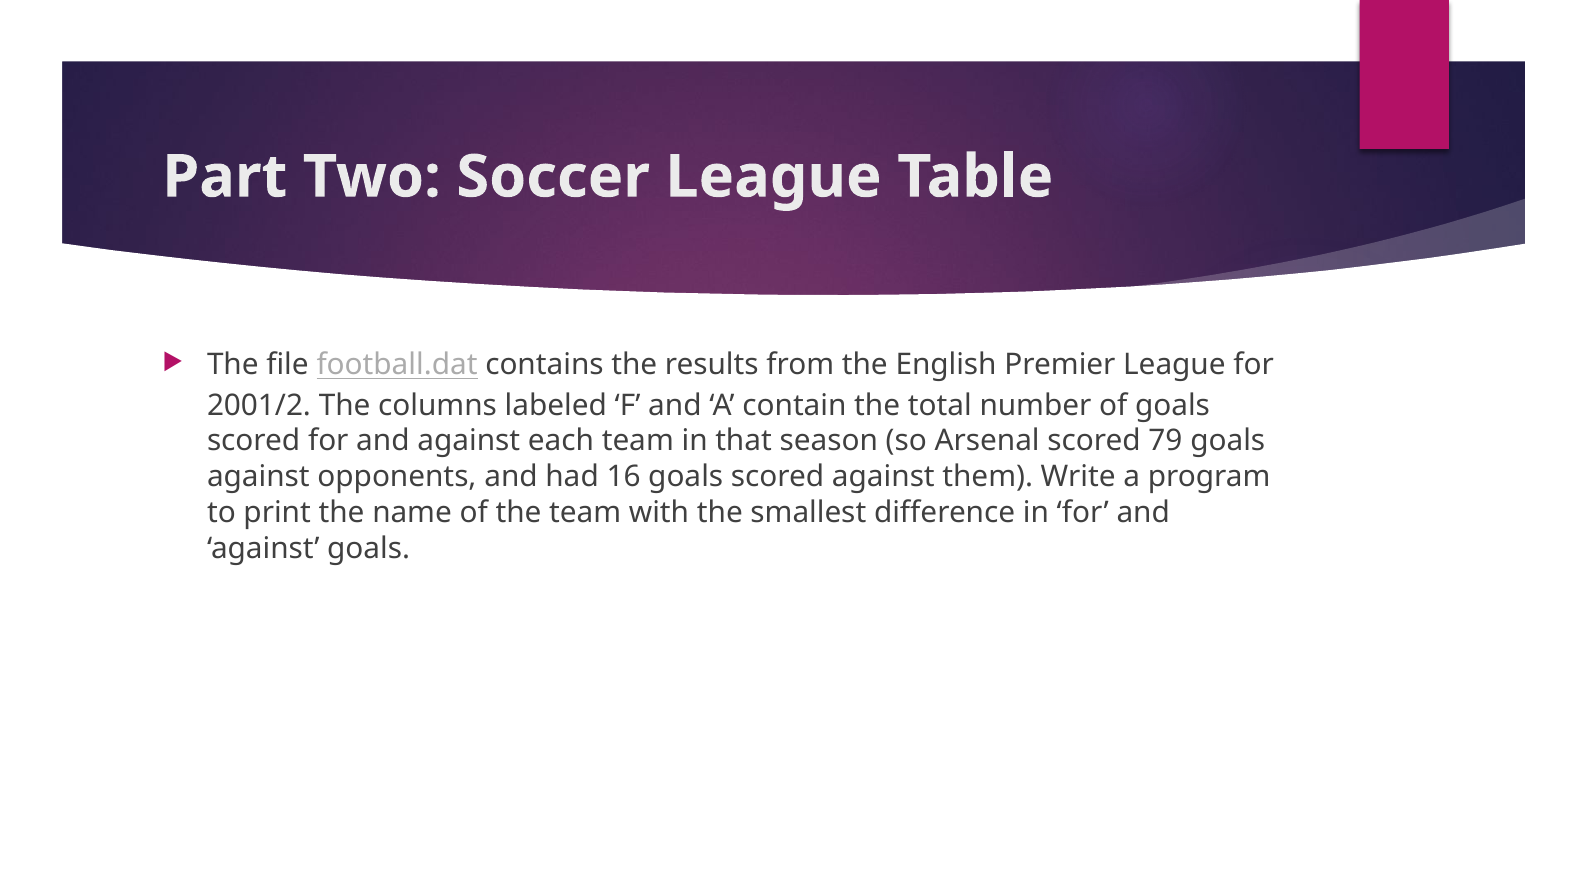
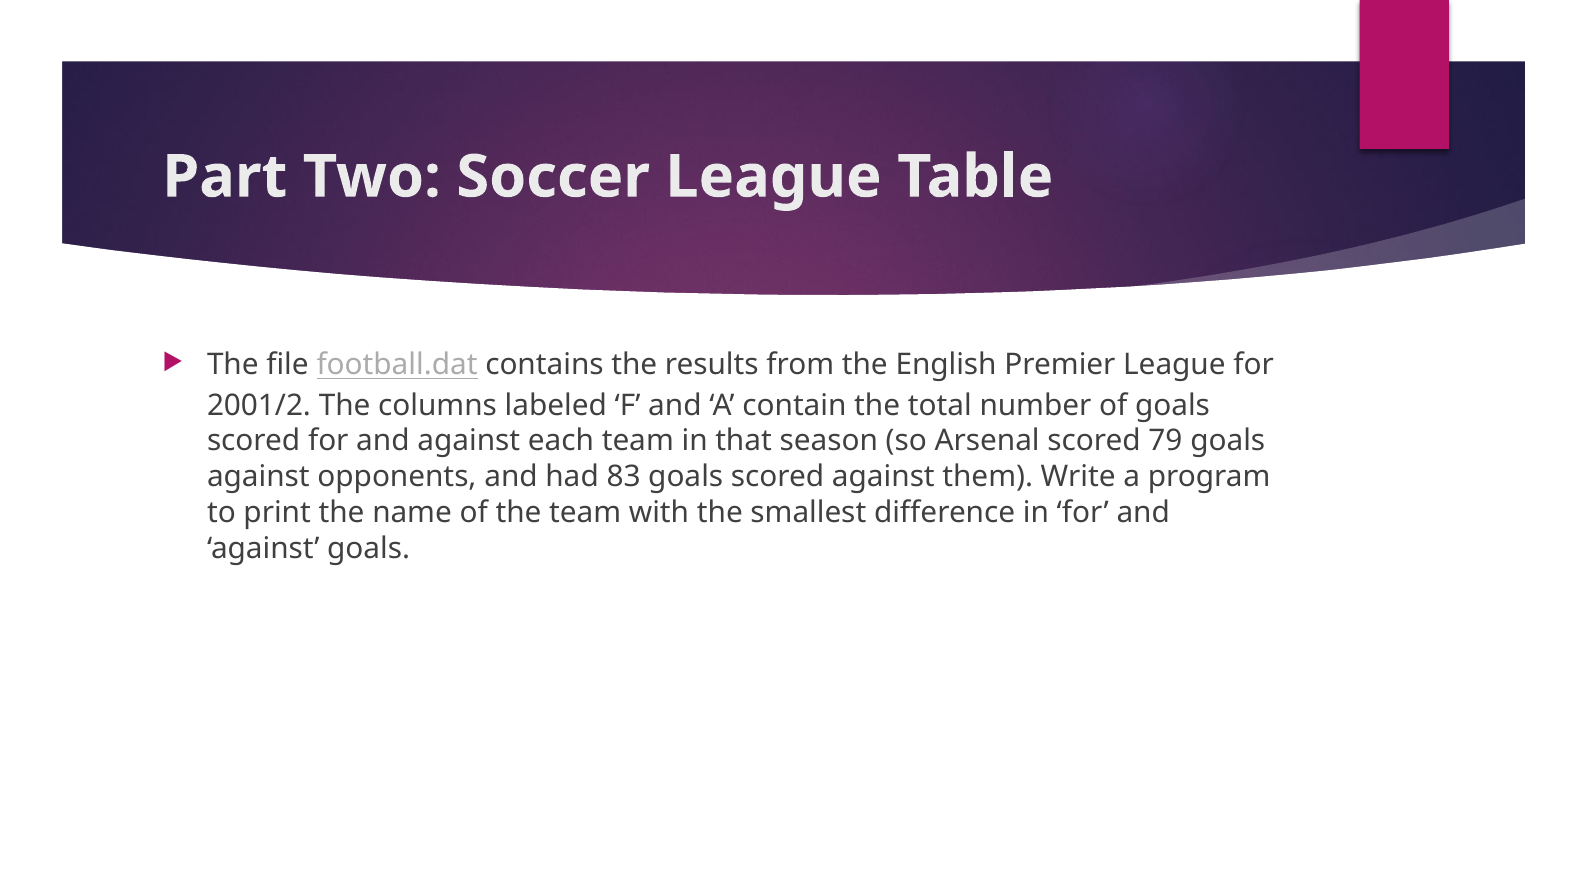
16: 16 -> 83
